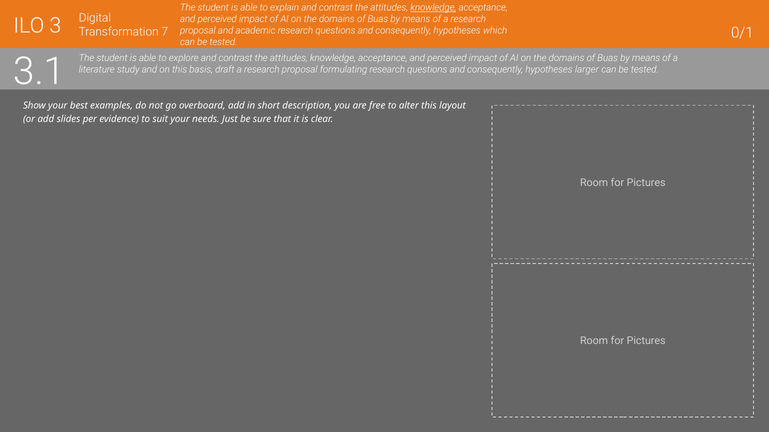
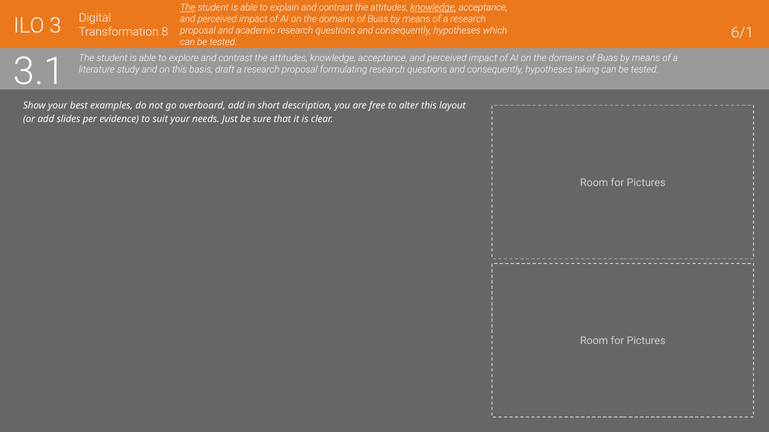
The at (188, 8) underline: none -> present
0/1: 0/1 -> 6/1
7: 7 -> 8
larger: larger -> taking
